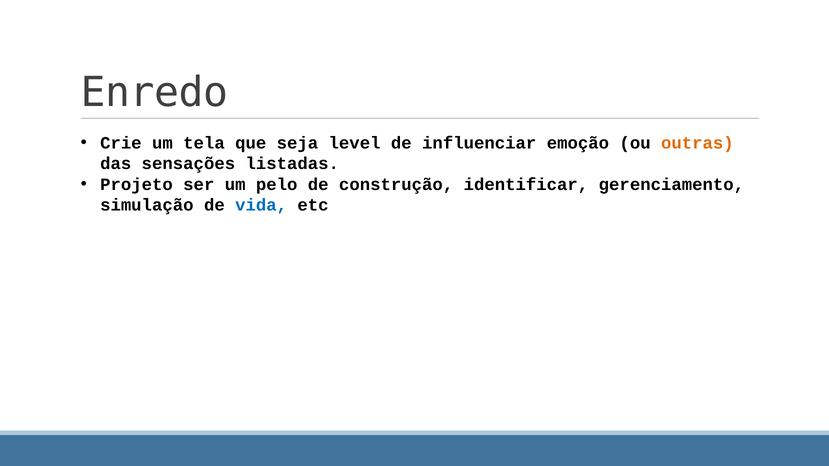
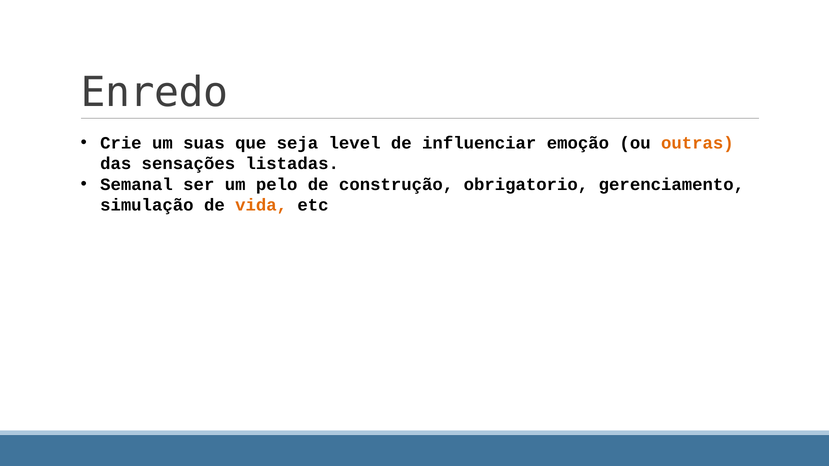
tela: tela -> suas
Projeto: Projeto -> Semanal
identificar: identificar -> obrigatorio
vida colour: blue -> orange
